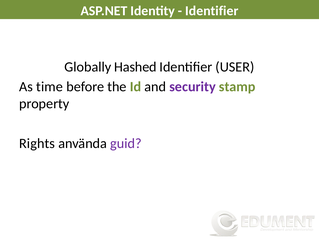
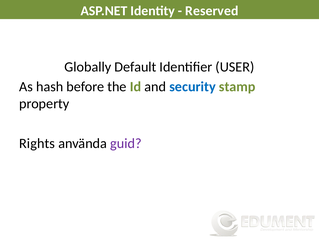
Identifier at (212, 11): Identifier -> Reserved
Hashed: Hashed -> Default
time: time -> hash
security colour: purple -> blue
